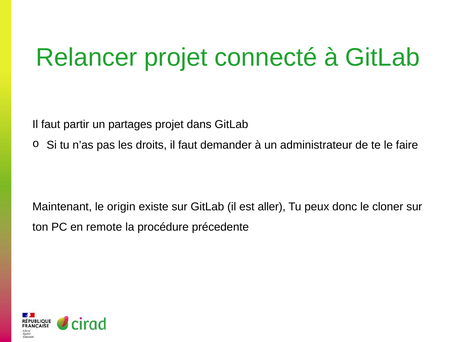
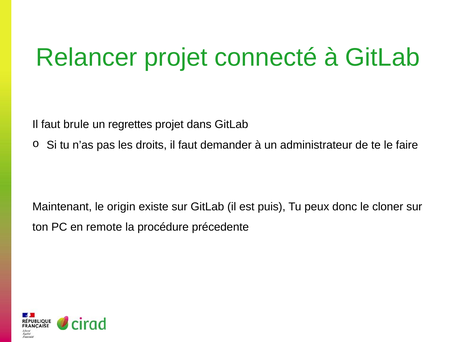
partir: partir -> brule
partages: partages -> regrettes
aller: aller -> puis
